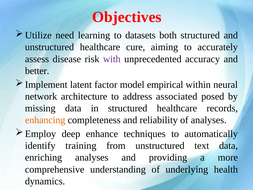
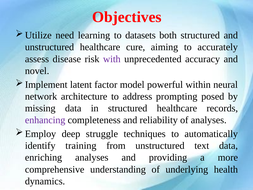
better: better -> novel
empirical: empirical -> powerful
associated: associated -> prompting
enhancing colour: orange -> purple
enhance: enhance -> struggle
